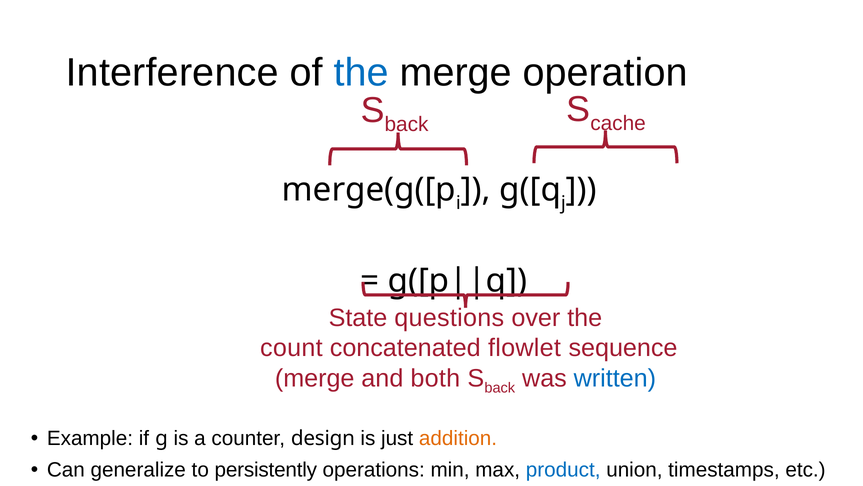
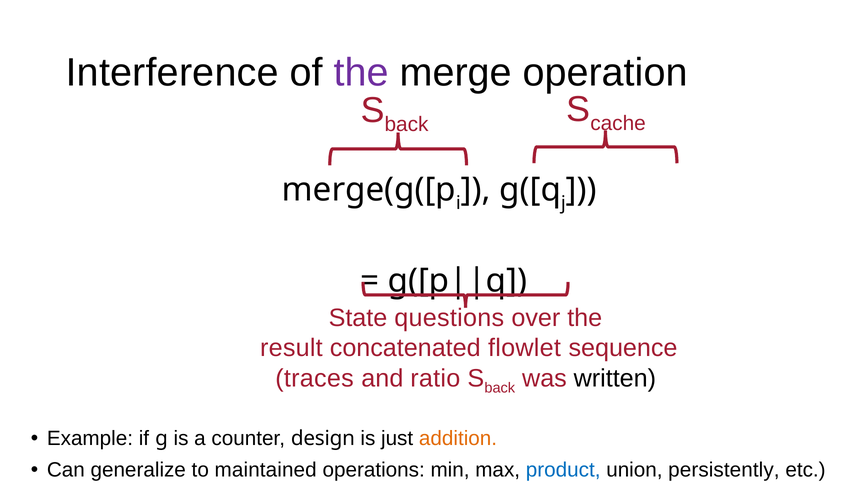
the at (361, 72) colour: blue -> purple
count: count -> result
merge at (315, 378): merge -> traces
both: both -> ratio
written colour: blue -> black
persistently: persistently -> maintained
timestamps: timestamps -> persistently
